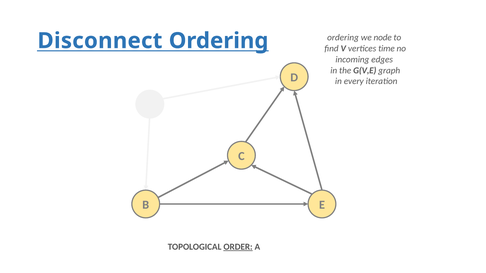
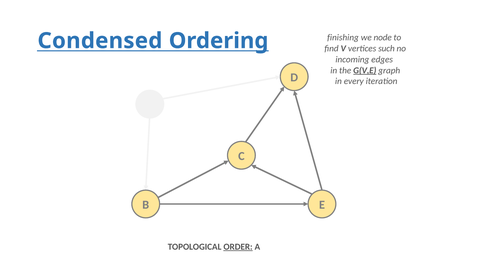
ordering at (343, 38): ordering -> finishing
Disconnect: Disconnect -> Condensed
time: time -> such
G(V,E underline: none -> present
